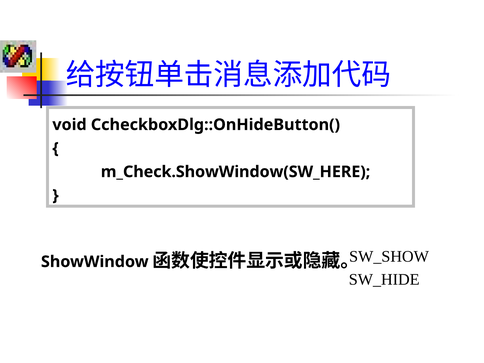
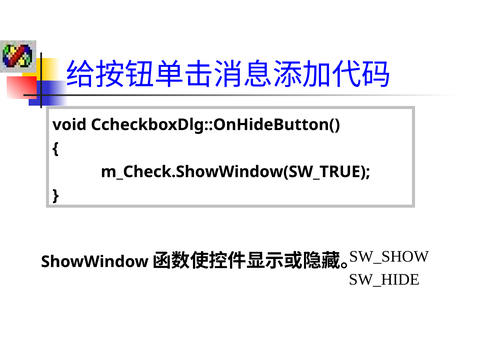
m_Check.ShowWindow(SW_HERE: m_Check.ShowWindow(SW_HERE -> m_Check.ShowWindow(SW_TRUE
